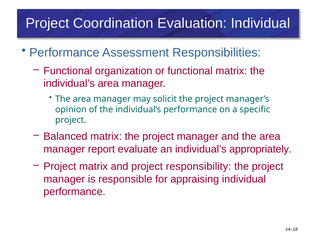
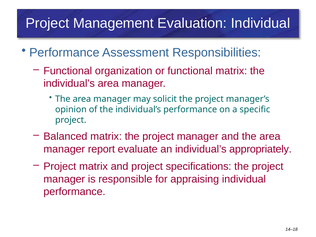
Coordination: Coordination -> Management
responsibility: responsibility -> specifications
